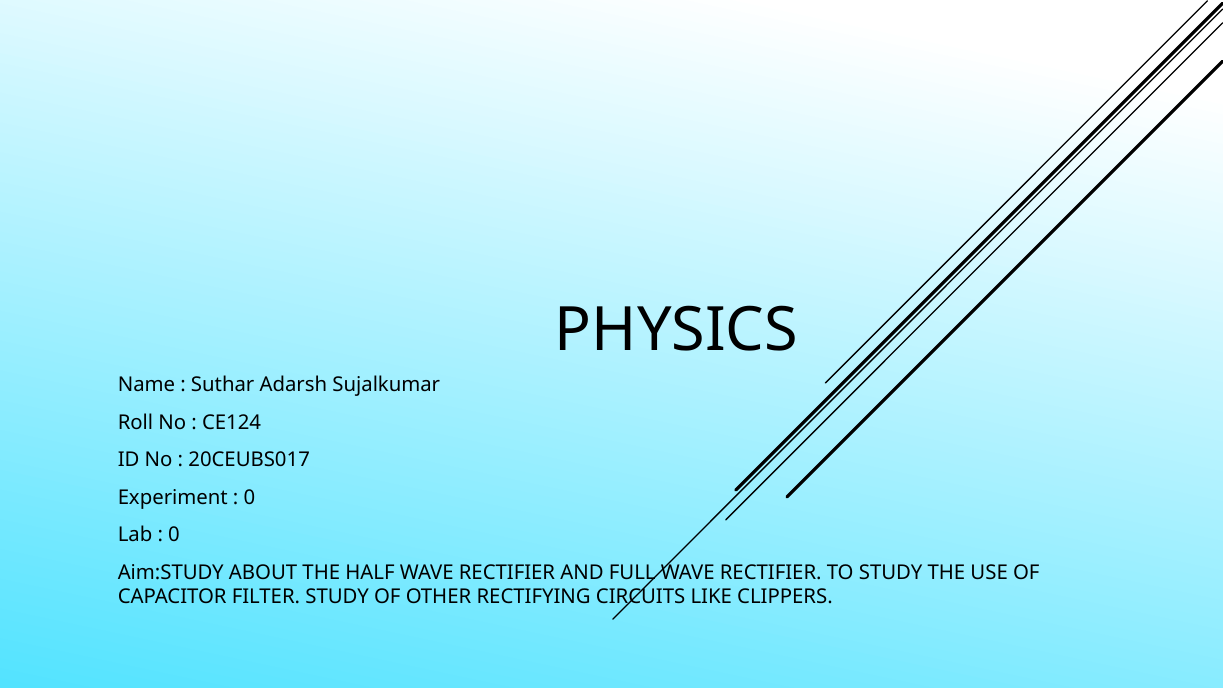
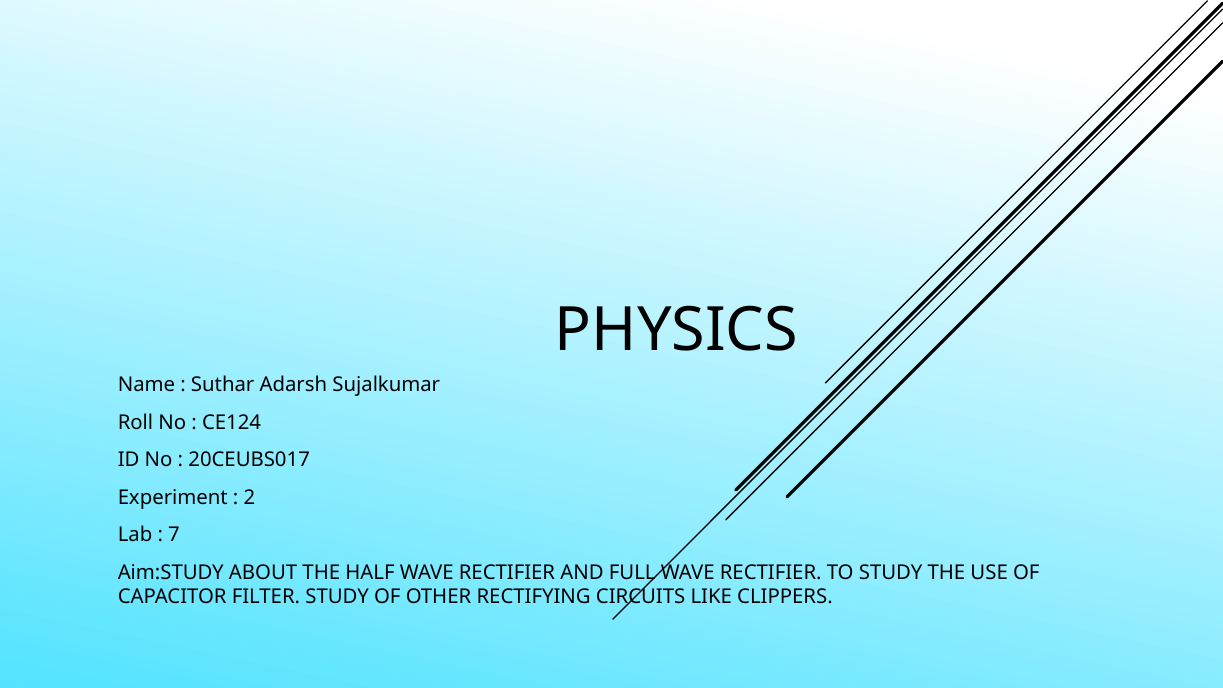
0 at (249, 497): 0 -> 2
0 at (174, 535): 0 -> 7
